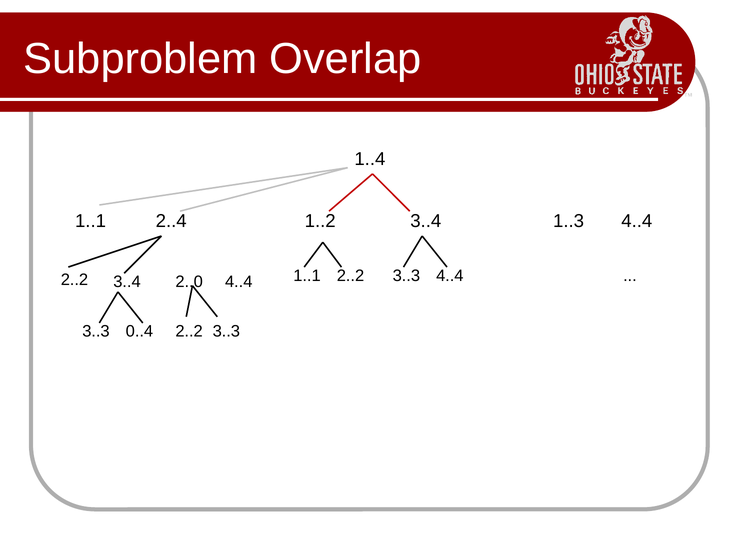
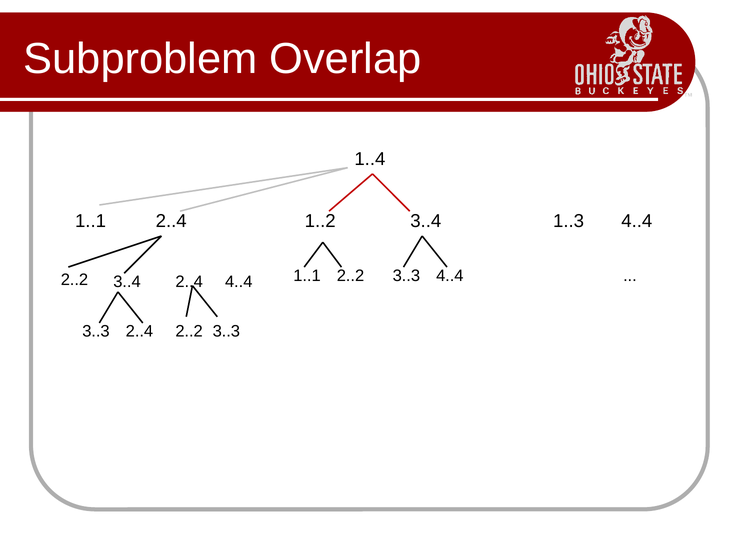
3..4 2..0: 2..0 -> 2..4
3..3 0..4: 0..4 -> 2..4
